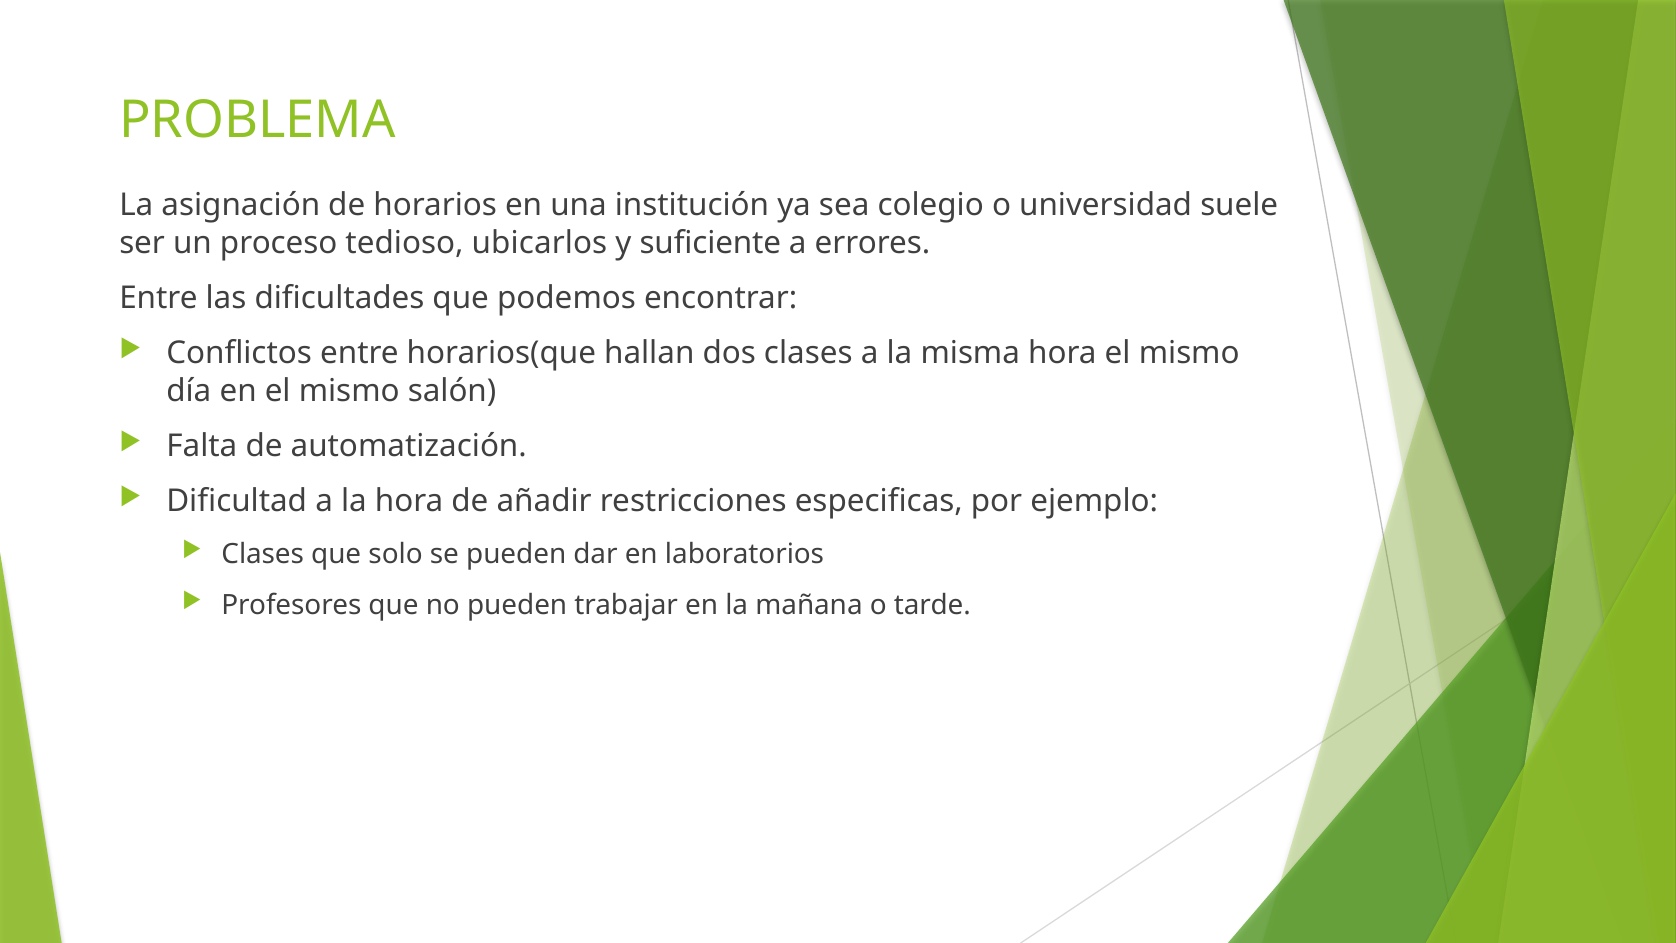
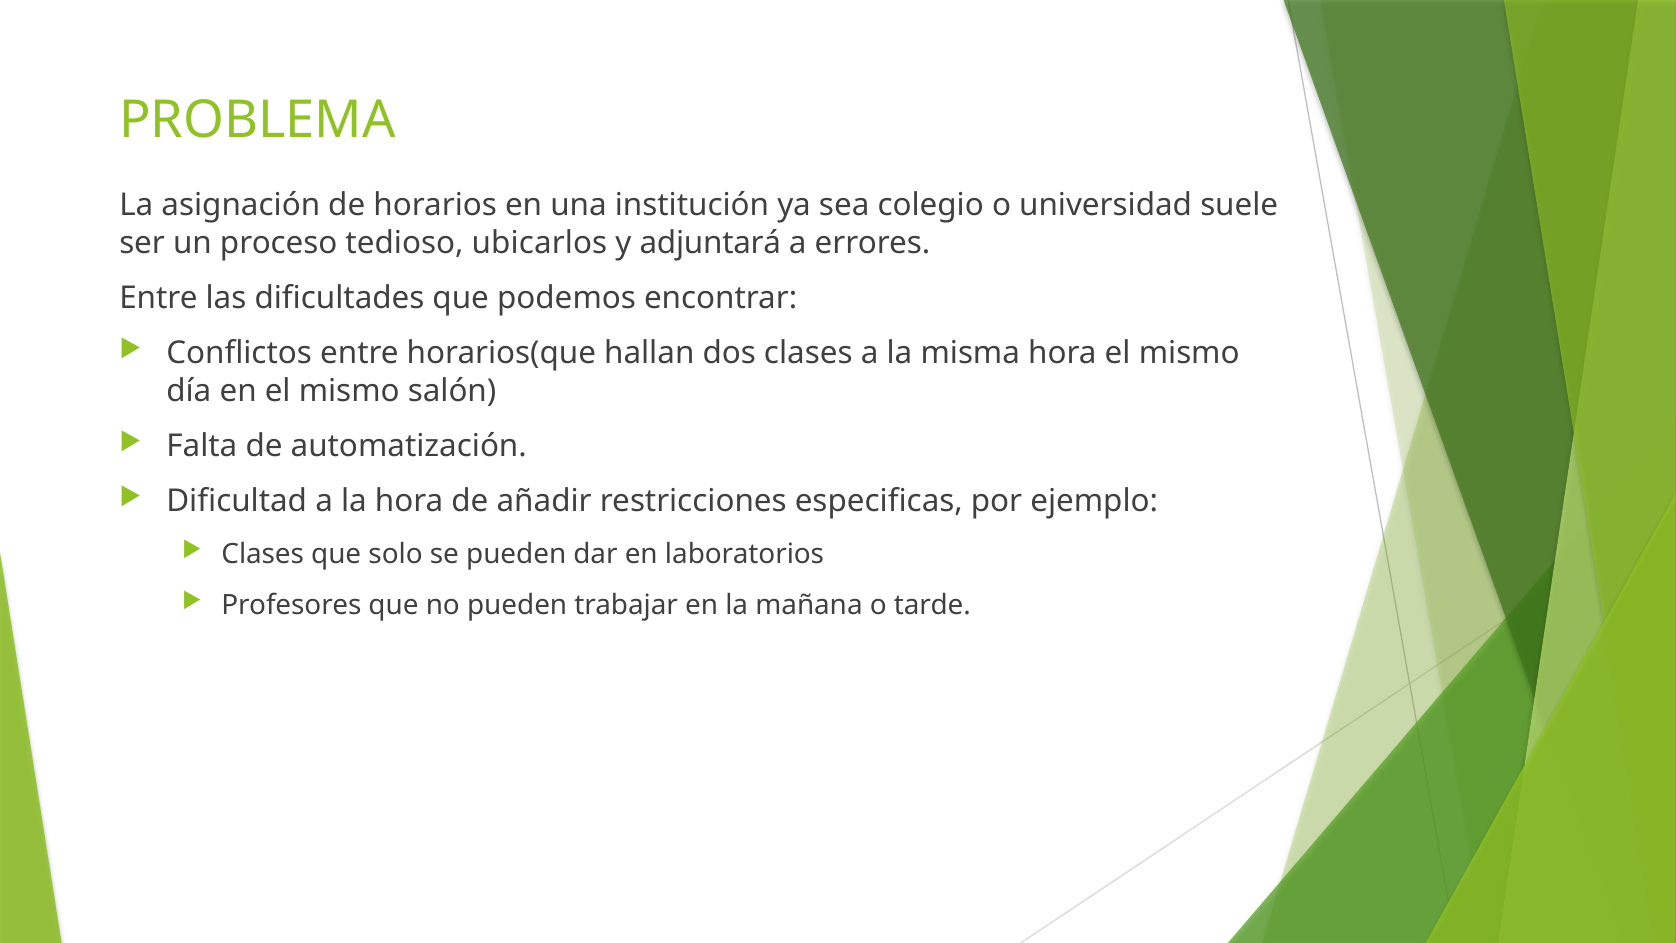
suficiente: suficiente -> adjuntará
